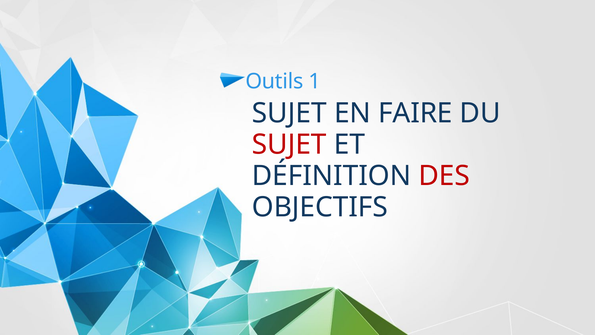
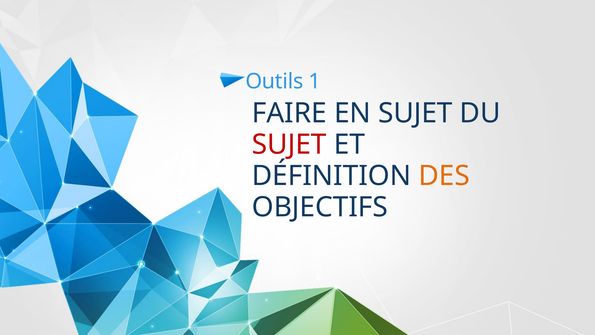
SUJET at (289, 113): SUJET -> FAIRE
EN FAIRE: FAIRE -> SUJET
DES colour: red -> orange
